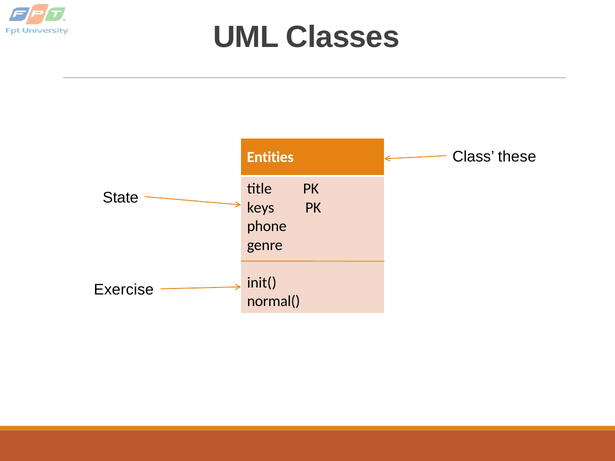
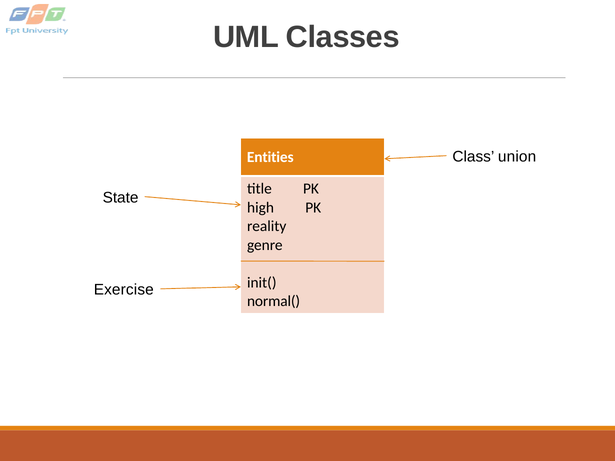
these: these -> union
keys: keys -> high
phone: phone -> reality
